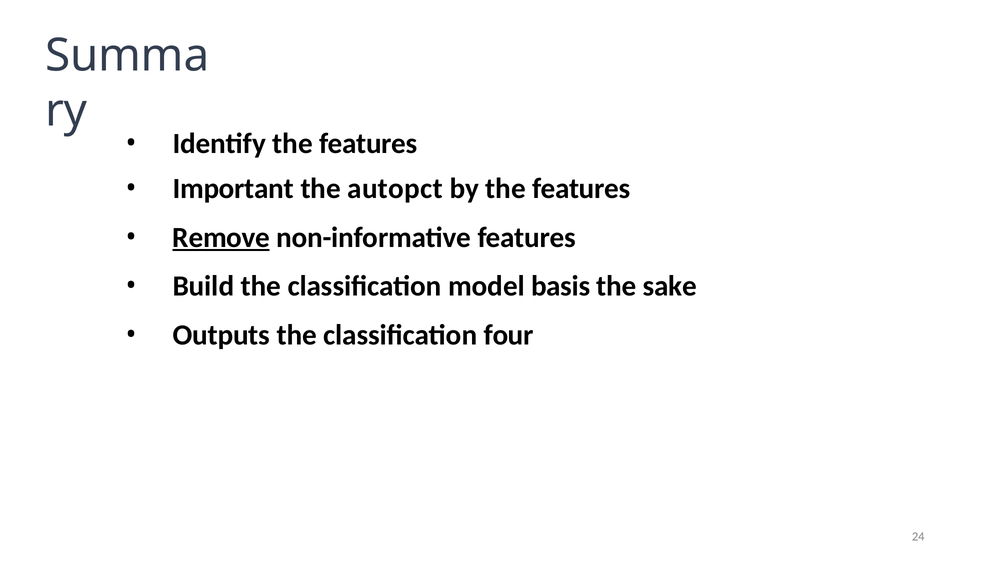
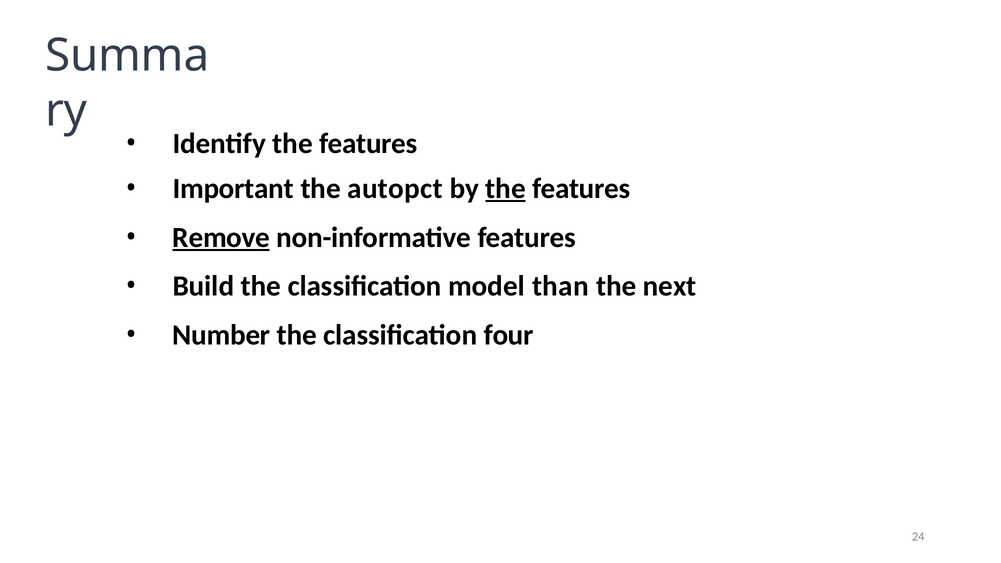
the at (506, 189) underline: none -> present
basis: basis -> than
sake: sake -> next
Outputs: Outputs -> Number
